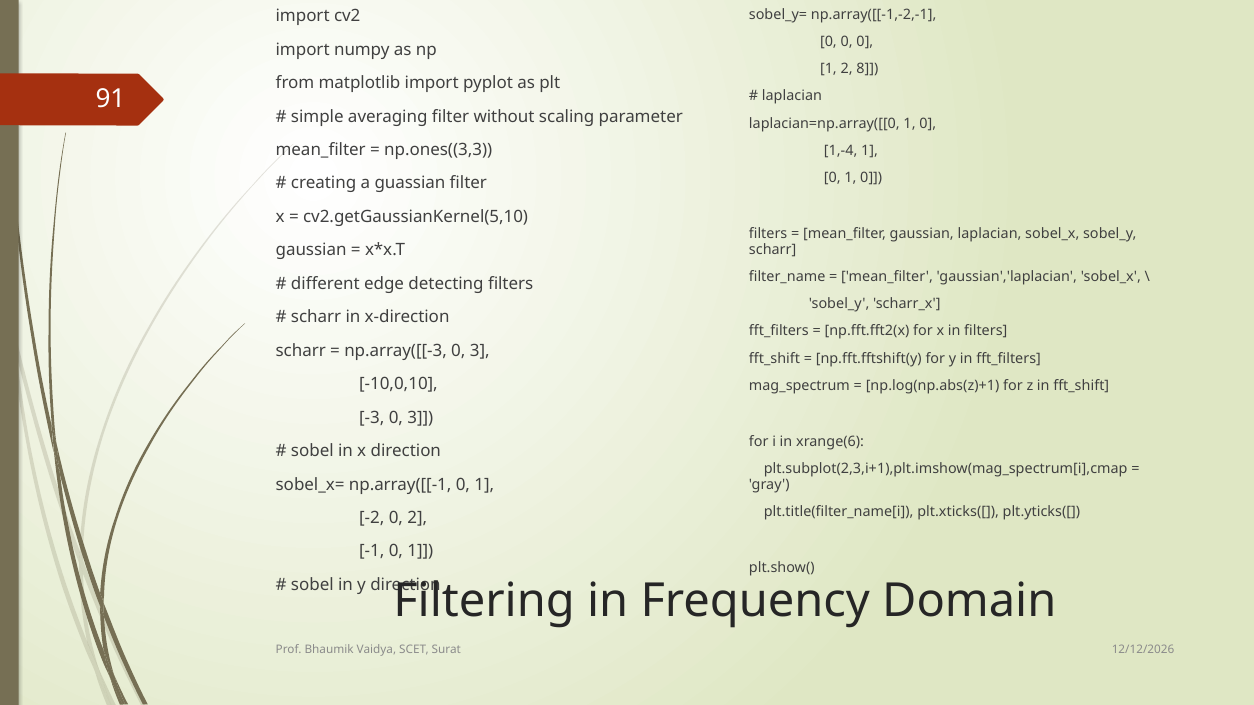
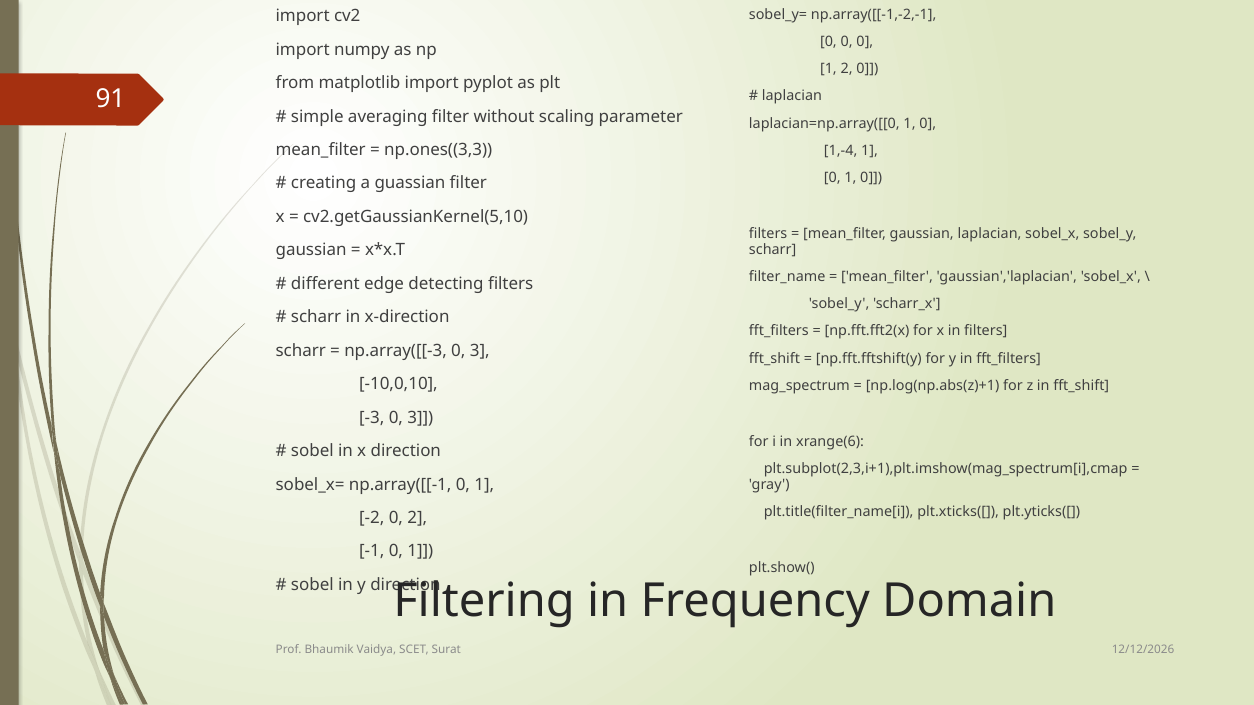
2 8: 8 -> 0
